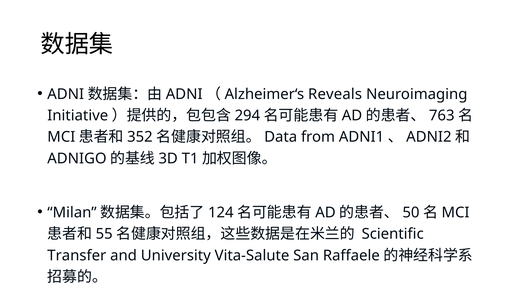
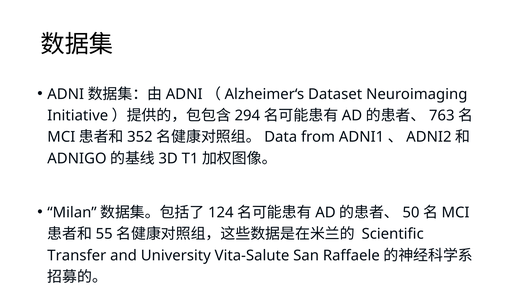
Reveals: Reveals -> Dataset
